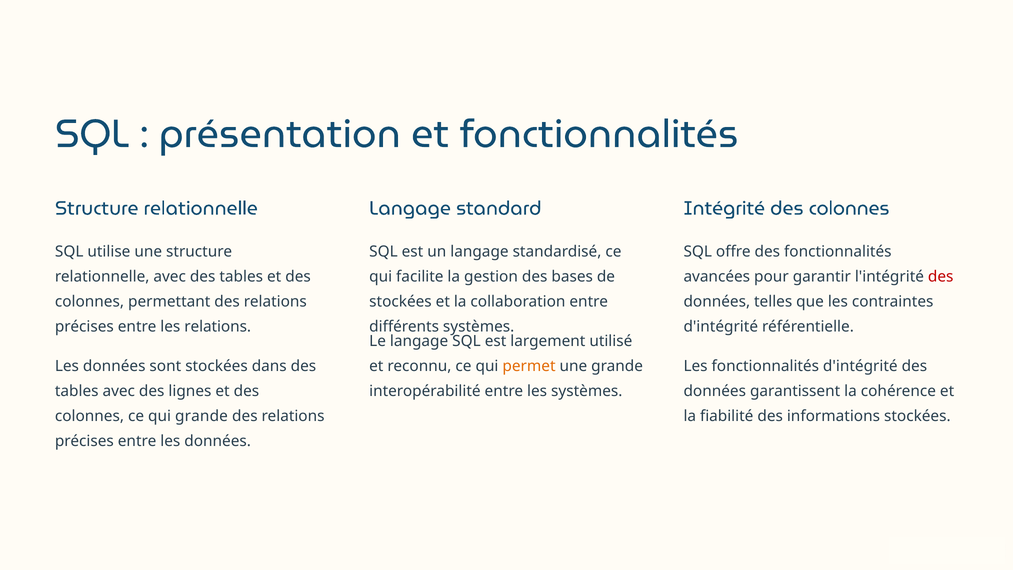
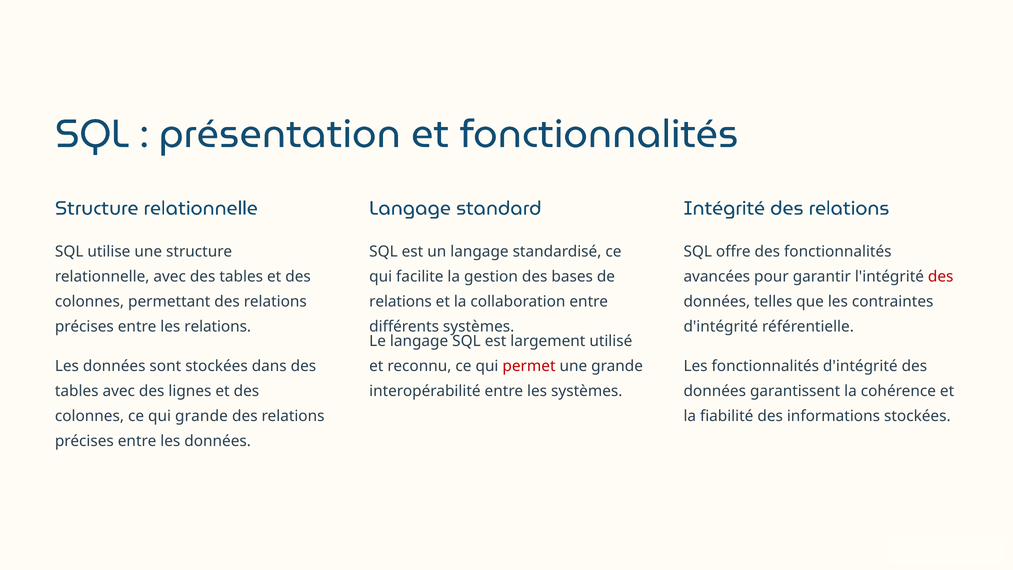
Intégrité des colonnes: colonnes -> relations
stockées at (400, 302): stockées -> relations
permet colour: orange -> red
